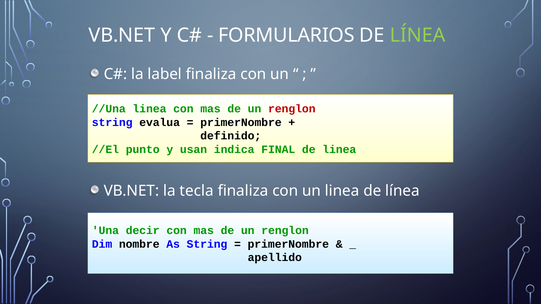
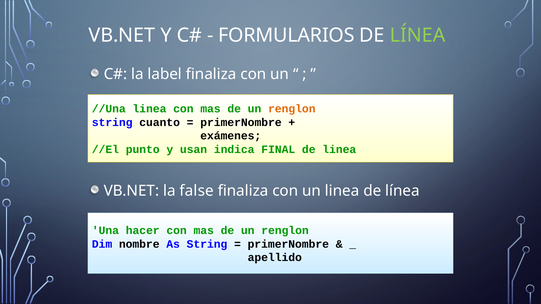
renglon at (292, 109) colour: red -> orange
evalua: evalua -> cuanto
definido: definido -> exámenes
tecla: tecla -> false
decir: decir -> hacer
